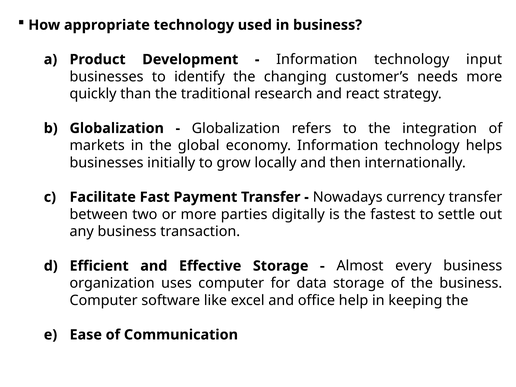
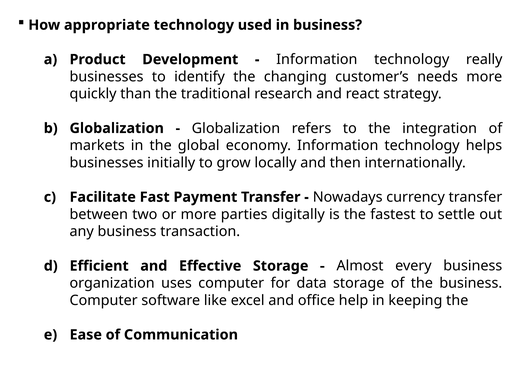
input: input -> really
